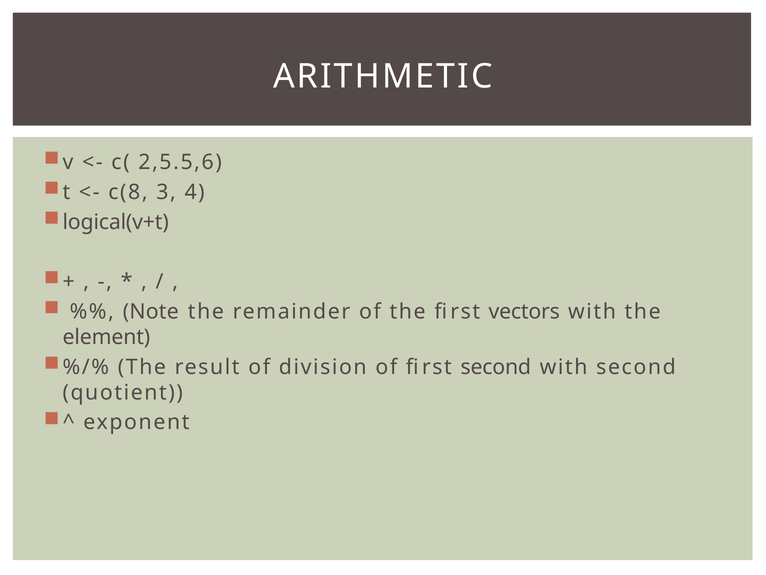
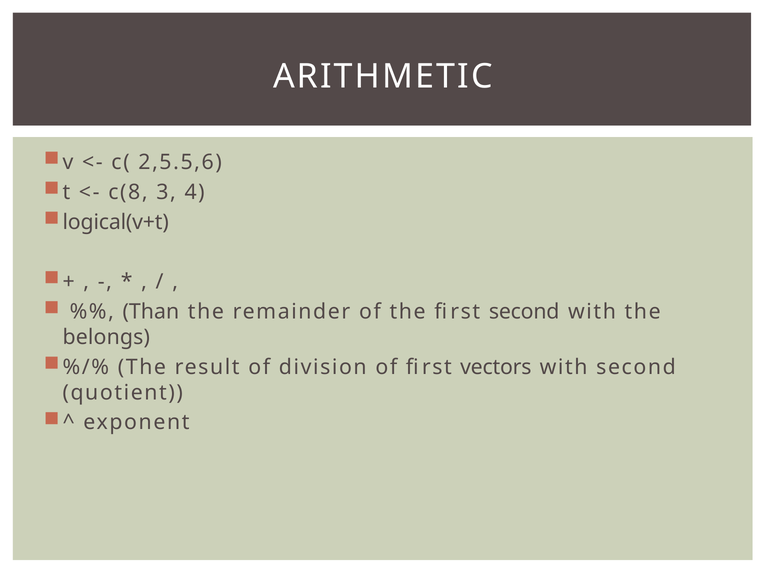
Note: Note -> Than
first vectors: vectors -> second
element: element -> belongs
first second: second -> vectors
